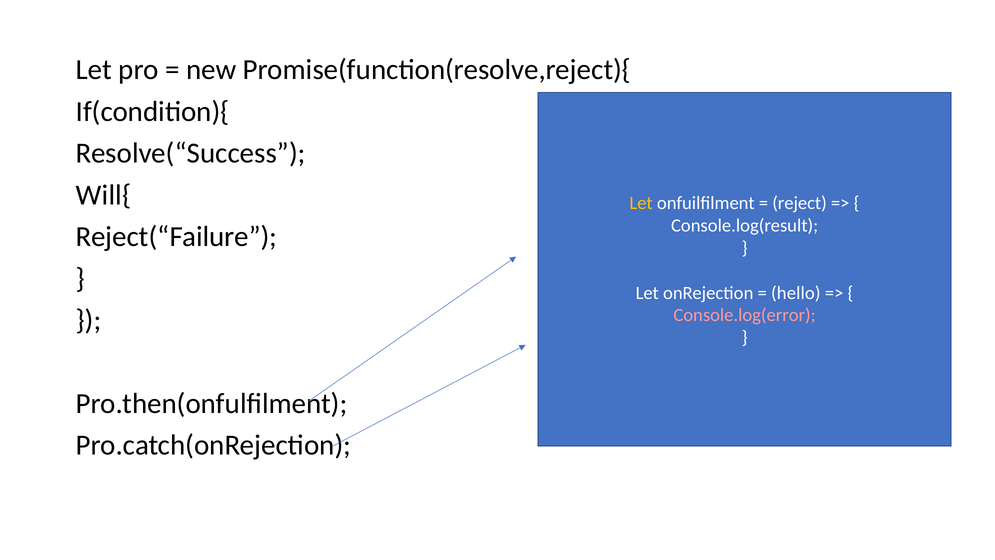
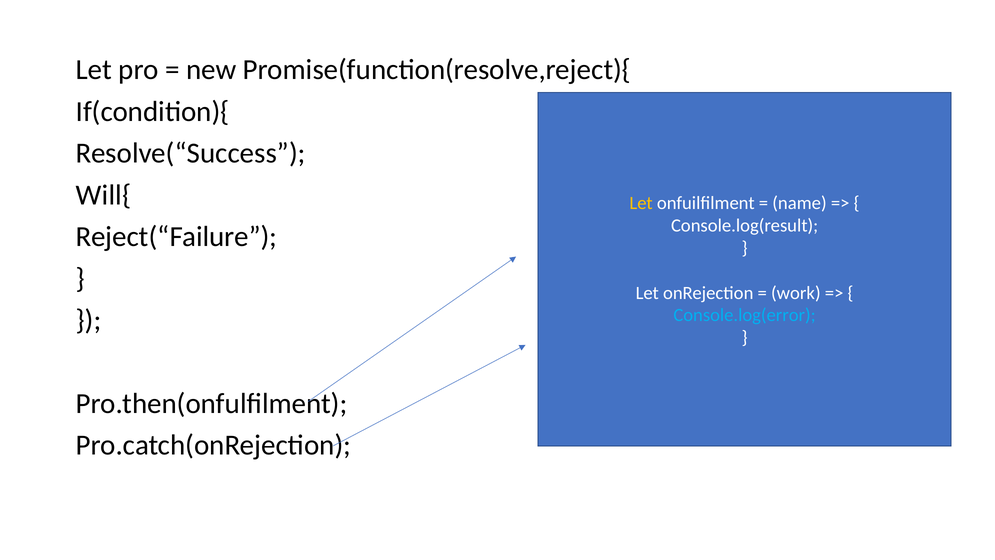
reject: reject -> name
hello: hello -> work
Console.log(error colour: pink -> light blue
